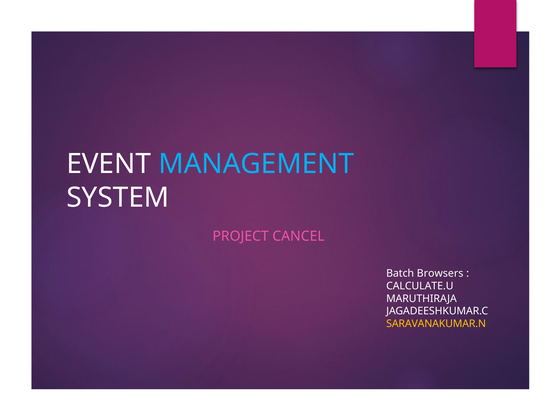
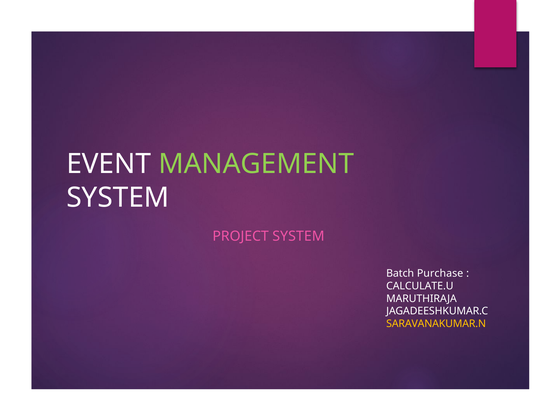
MANAGEMENT colour: light blue -> light green
PROJECT CANCEL: CANCEL -> SYSTEM
Browsers: Browsers -> Purchase
